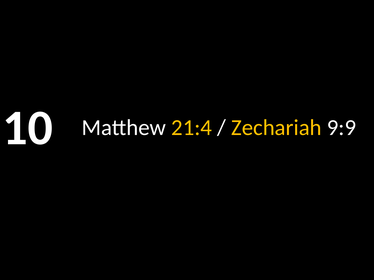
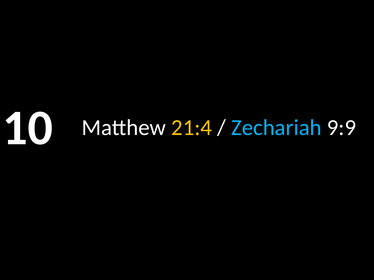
Zechariah colour: yellow -> light blue
